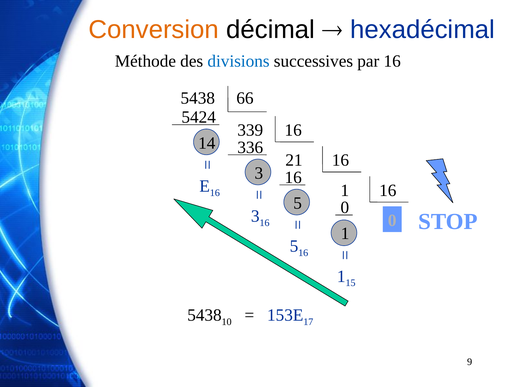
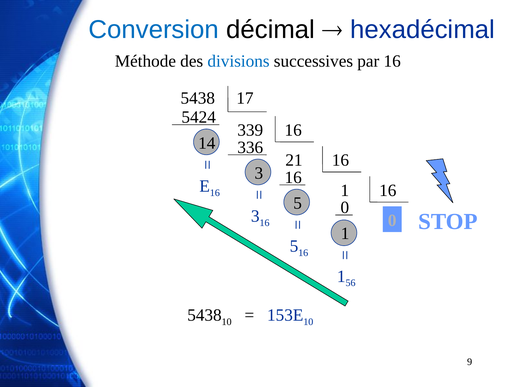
Conversion colour: orange -> blue
66: 66 -> 17
15: 15 -> 56
17 at (308, 322): 17 -> 10
